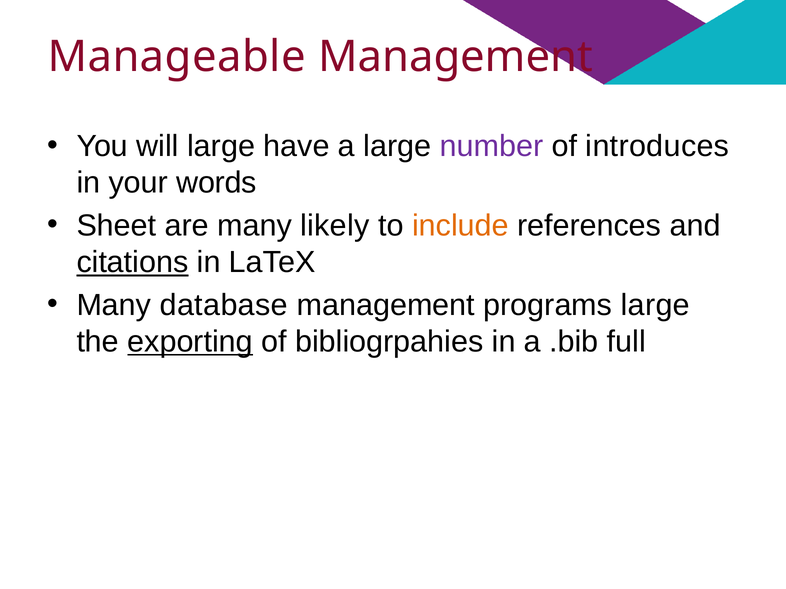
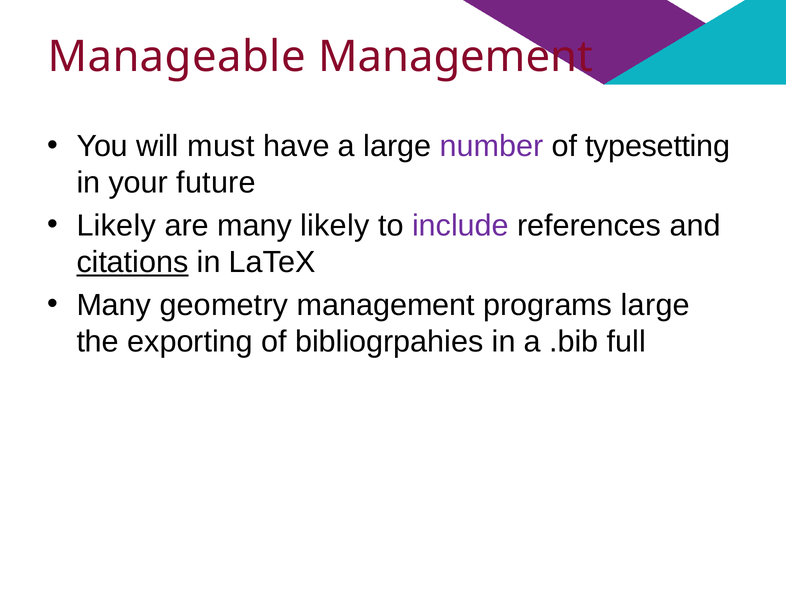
will large: large -> must
introduces: introduces -> typesetting
words: words -> future
Sheet at (116, 226): Sheet -> Likely
include colour: orange -> purple
database: database -> geometry
exporting underline: present -> none
